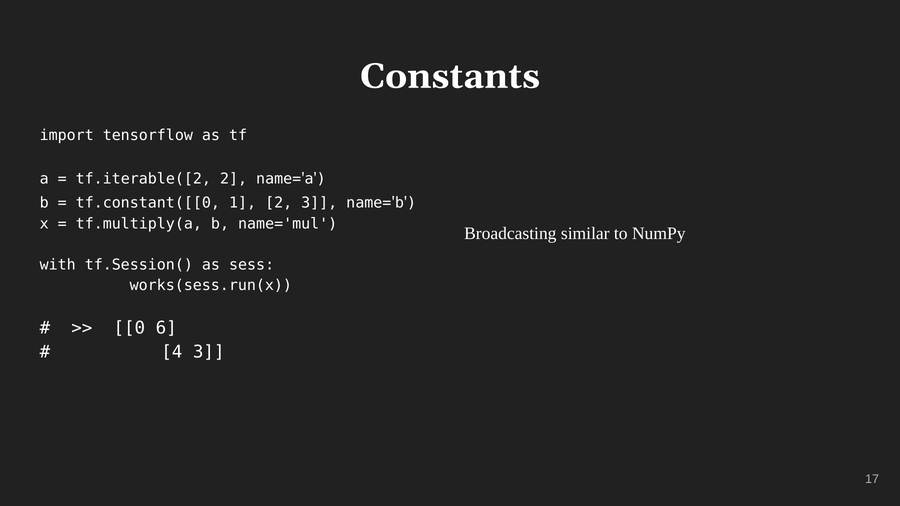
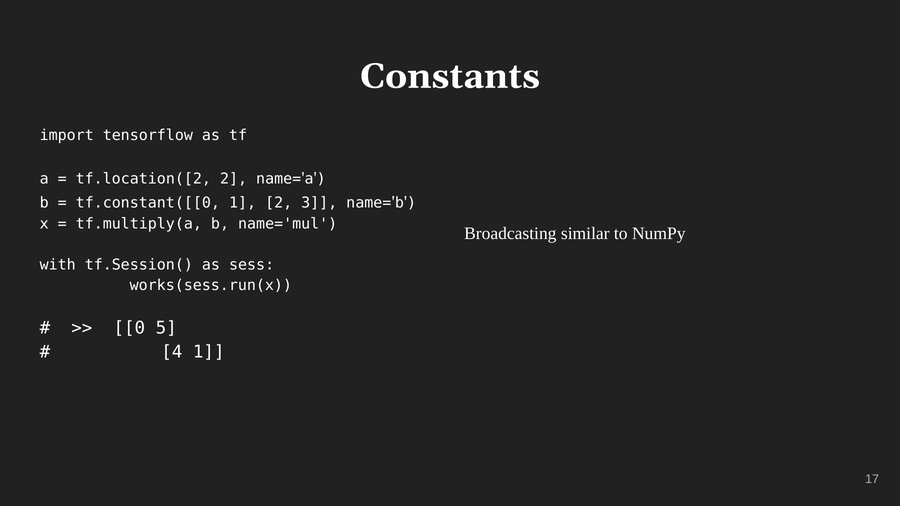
tf.iterable([2: tf.iterable([2 -> tf.location([2
6: 6 -> 5
4 3: 3 -> 1
